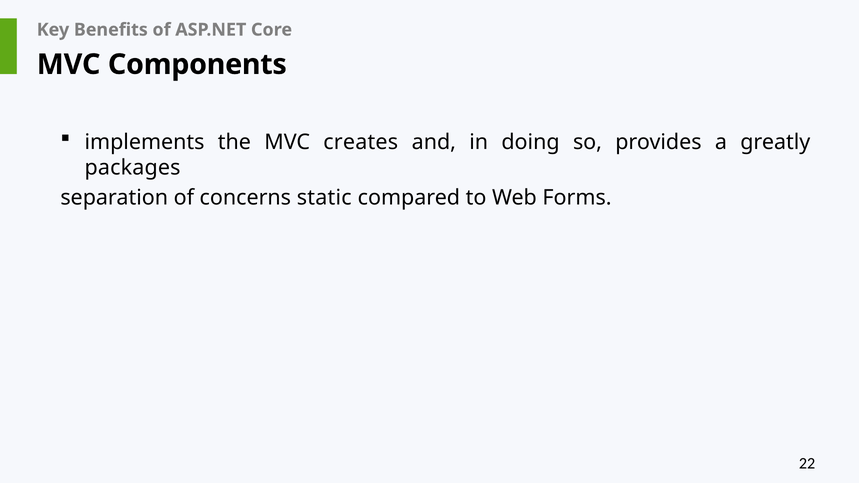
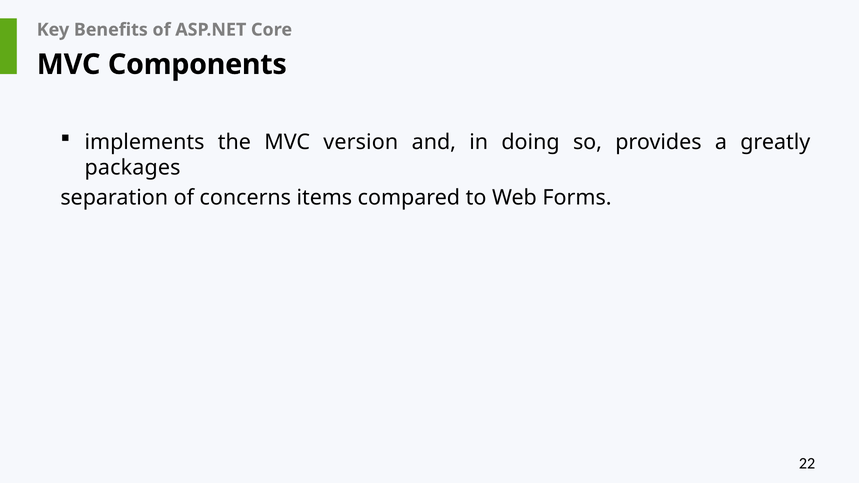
creates: creates -> version
static: static -> items
